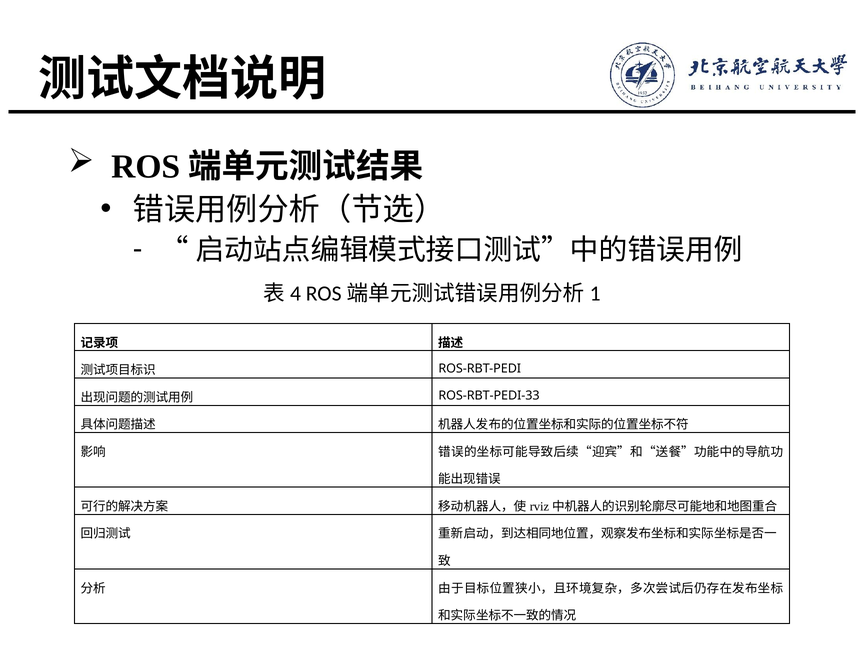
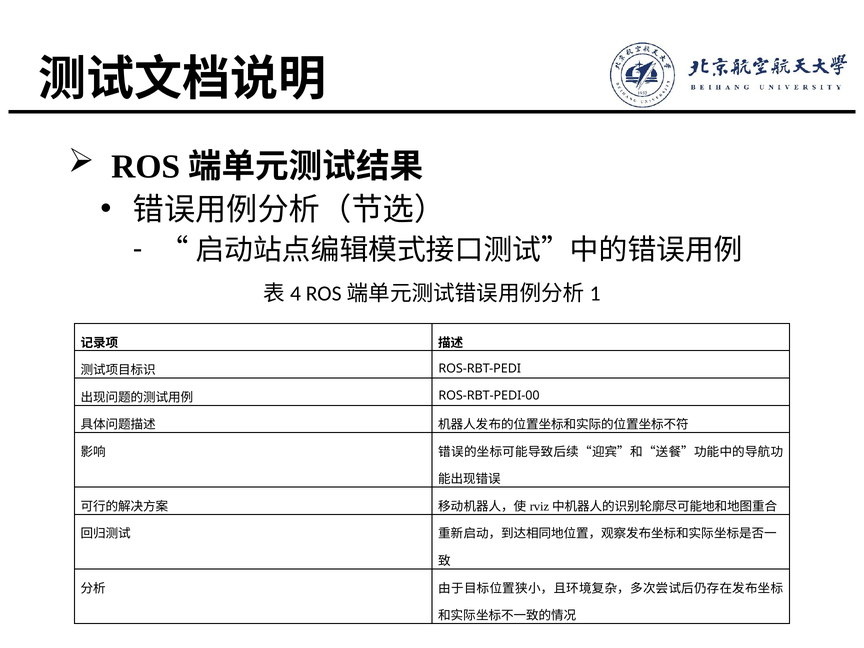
ROS-RBT-PEDI-33: ROS-RBT-PEDI-33 -> ROS-RBT-PEDI-00
